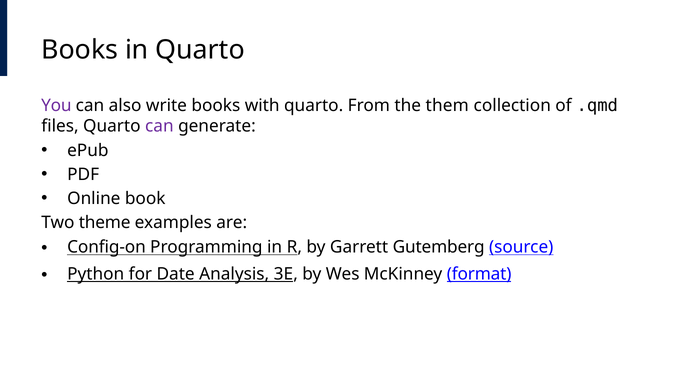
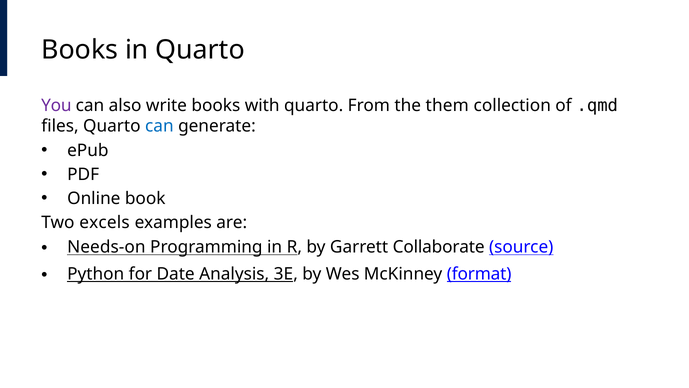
can at (159, 126) colour: purple -> blue
theme: theme -> excels
Config-on: Config-on -> Needs-on
Gutemberg: Gutemberg -> Collaborate
